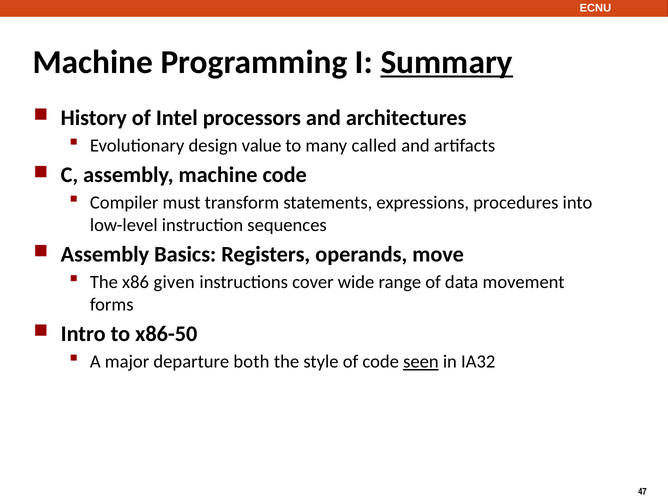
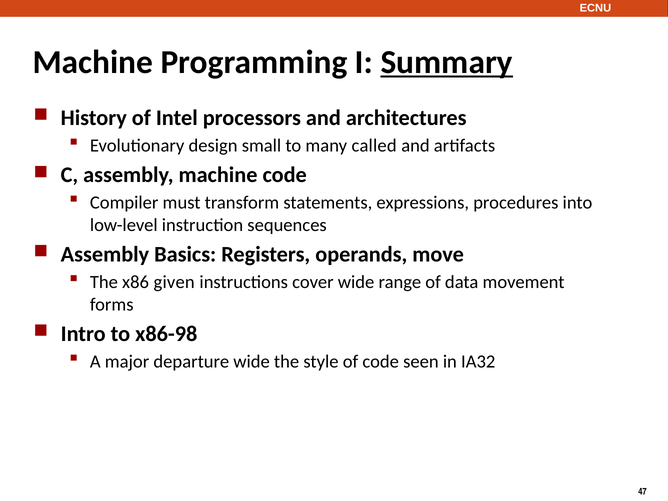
value: value -> small
x86-50: x86-50 -> x86-98
departure both: both -> wide
seen underline: present -> none
